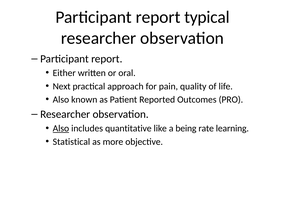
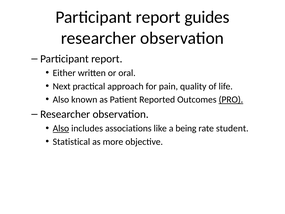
typical: typical -> guides
PRO underline: none -> present
quantitative: quantitative -> associations
learning: learning -> student
